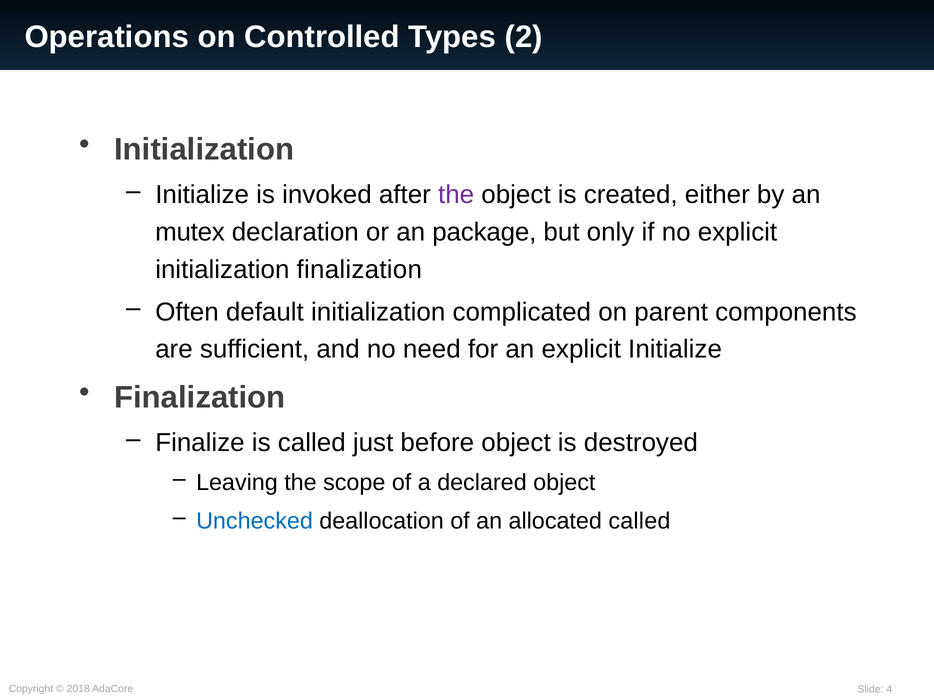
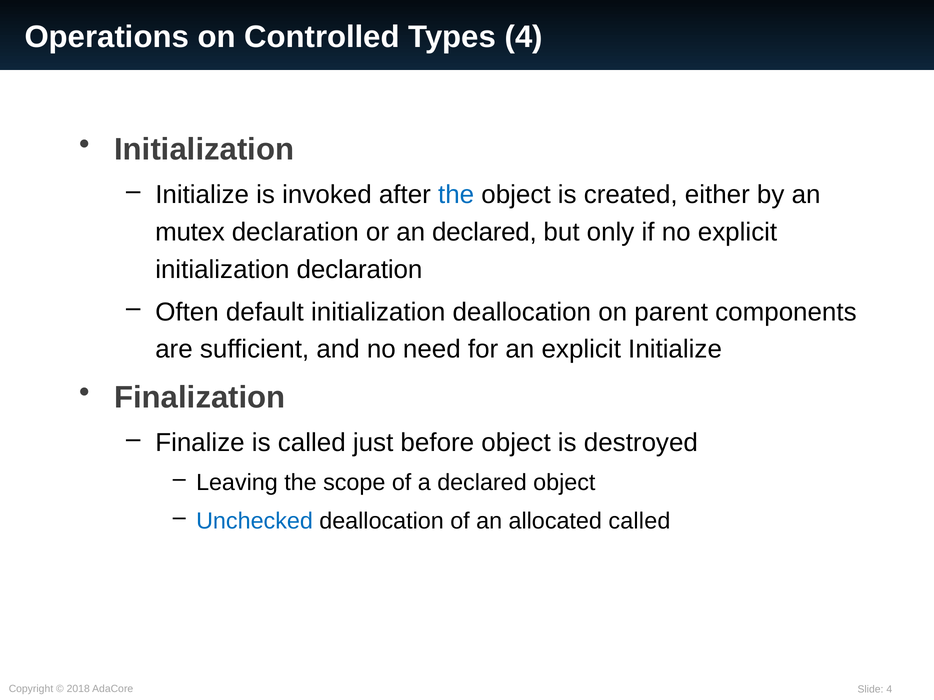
Types 2: 2 -> 4
the at (456, 195) colour: purple -> blue
an package: package -> declared
initialization finalization: finalization -> declaration
initialization complicated: complicated -> deallocation
